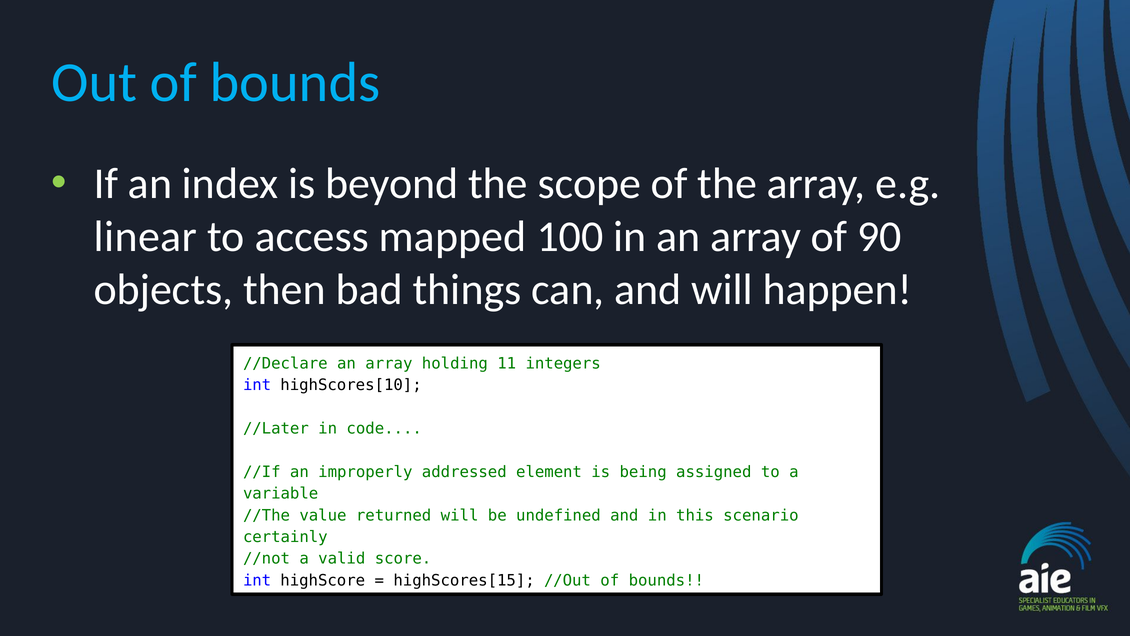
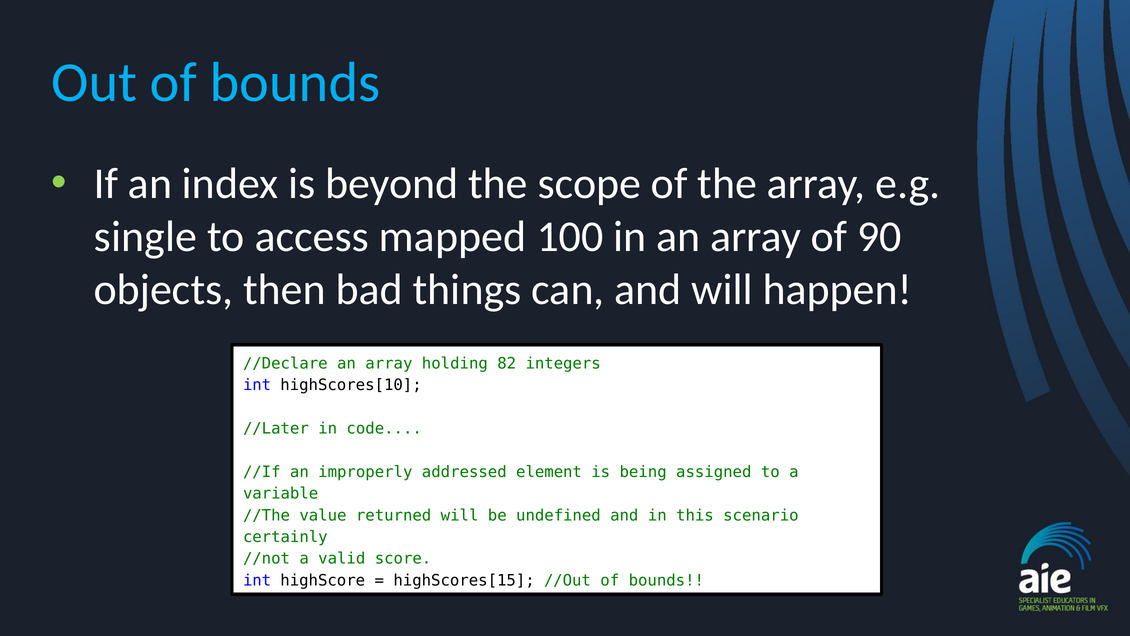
linear: linear -> single
11: 11 -> 82
